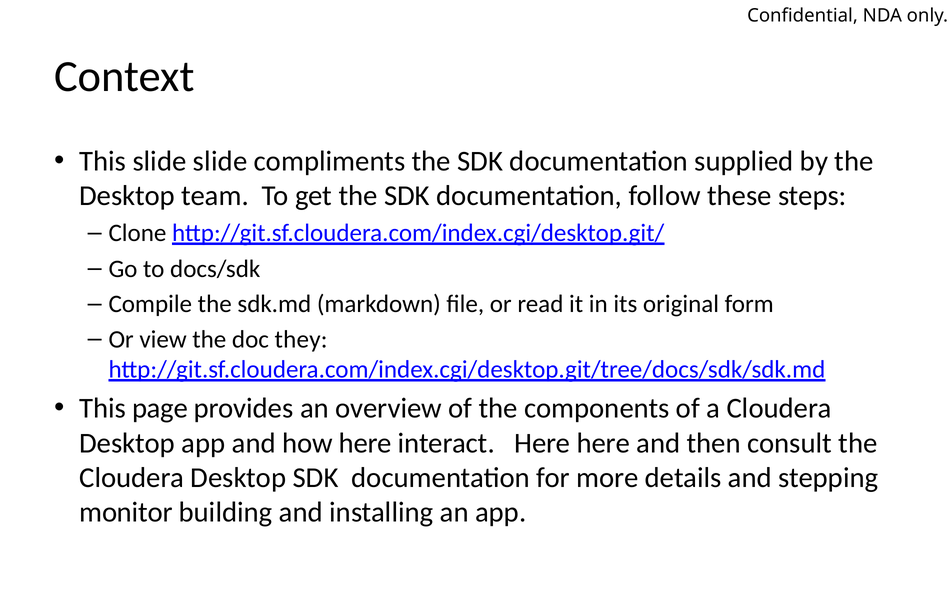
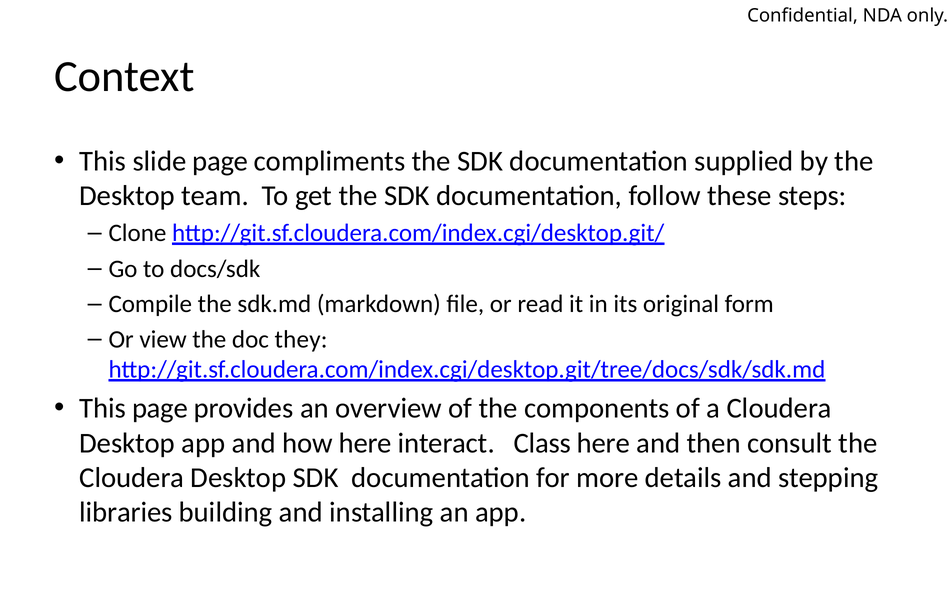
slide slide: slide -> page
interact Here: Here -> Class
monitor: monitor -> libraries
